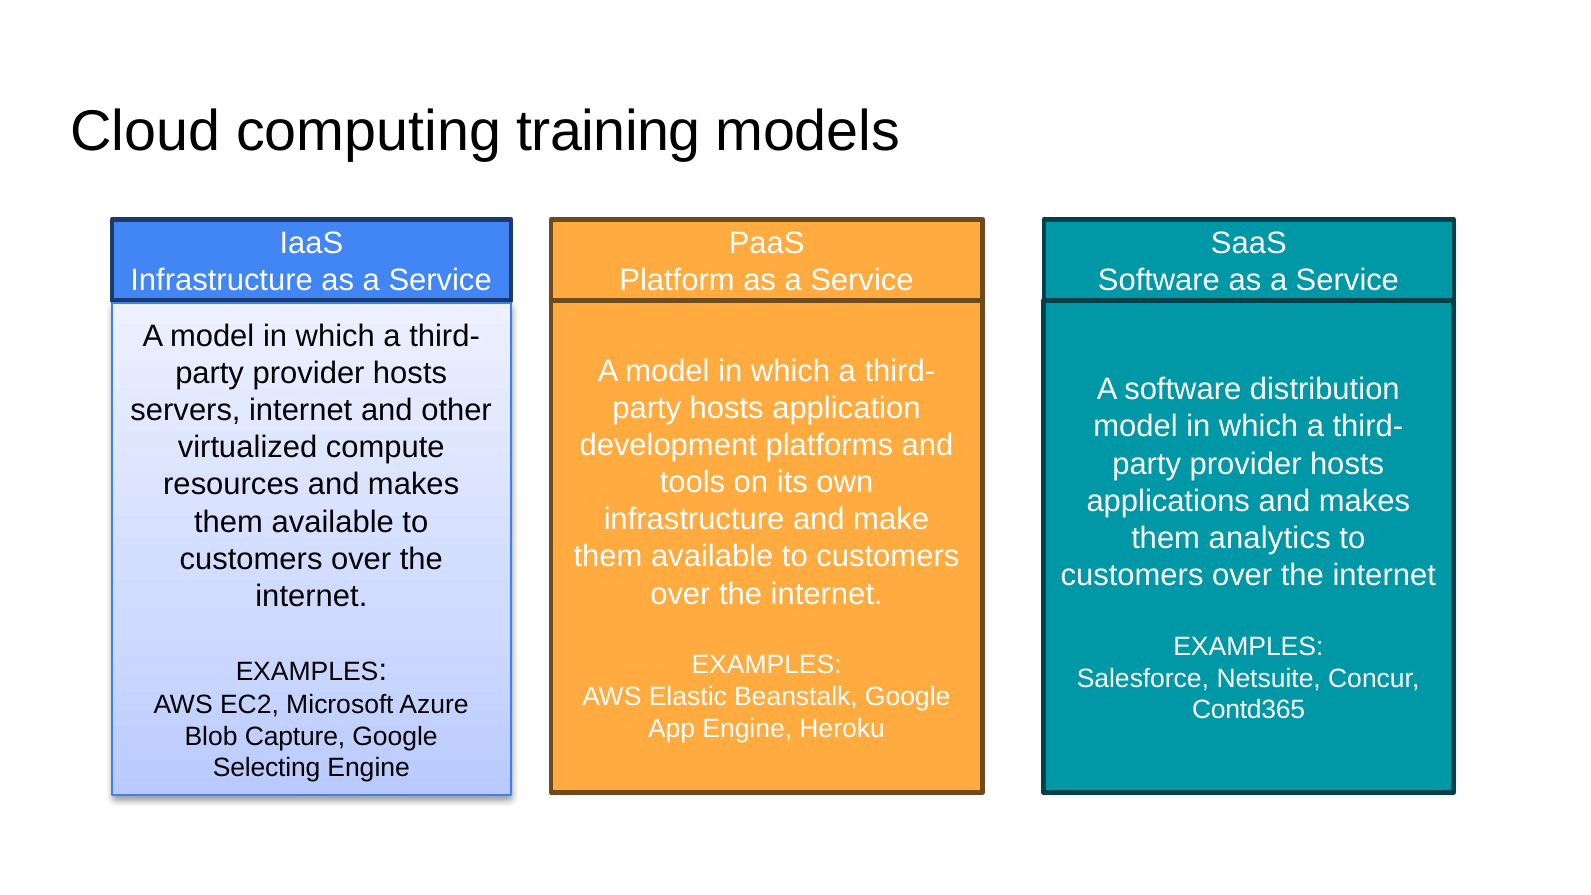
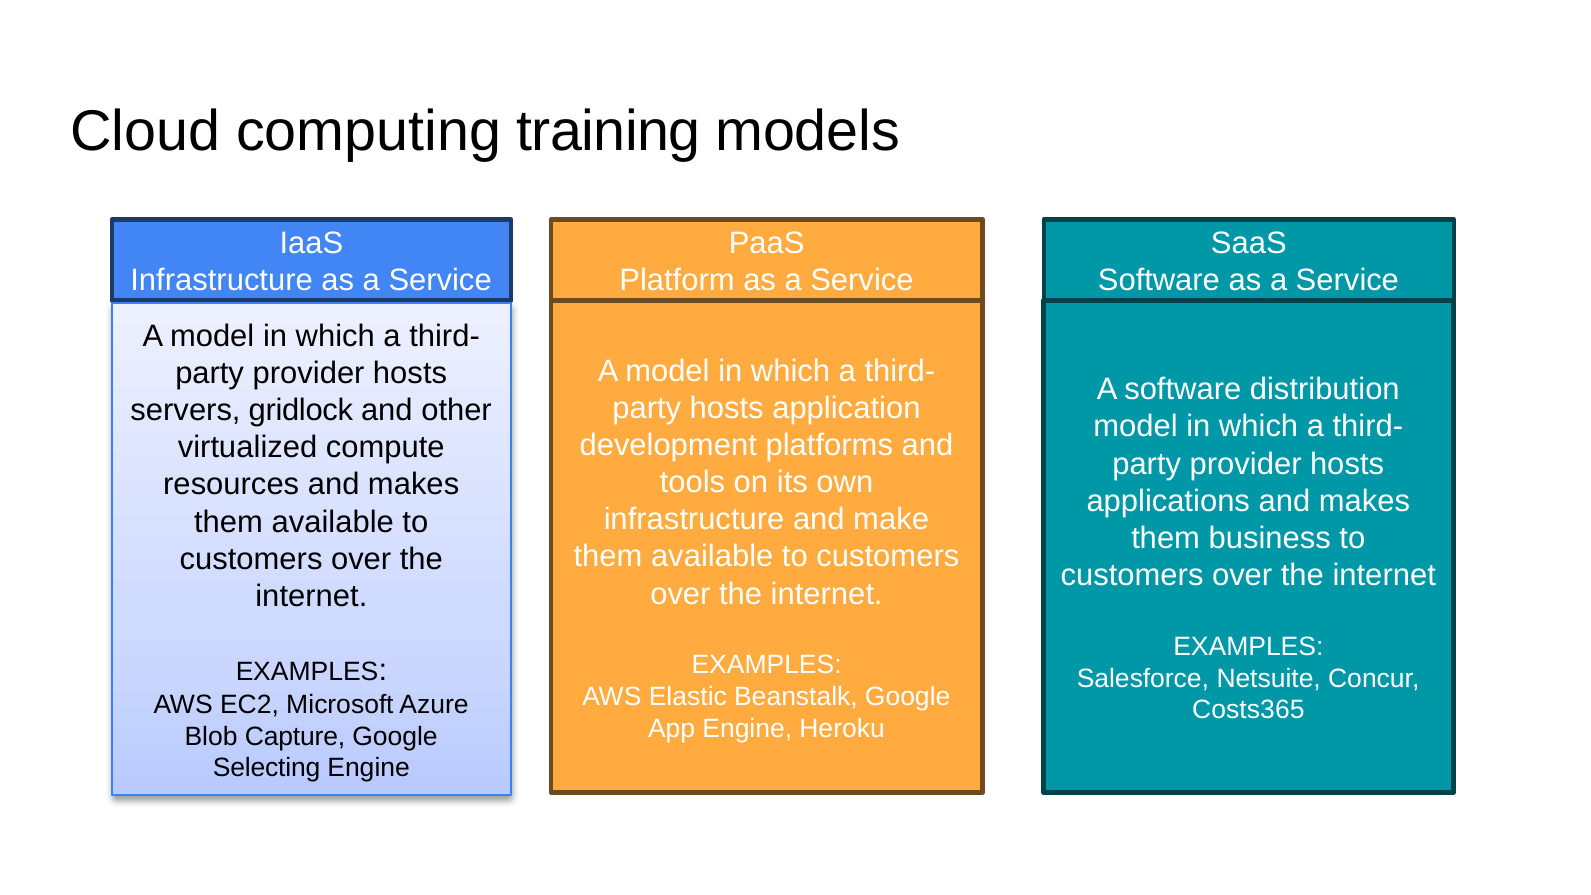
servers internet: internet -> gridlock
analytics: analytics -> business
Contd365: Contd365 -> Costs365
